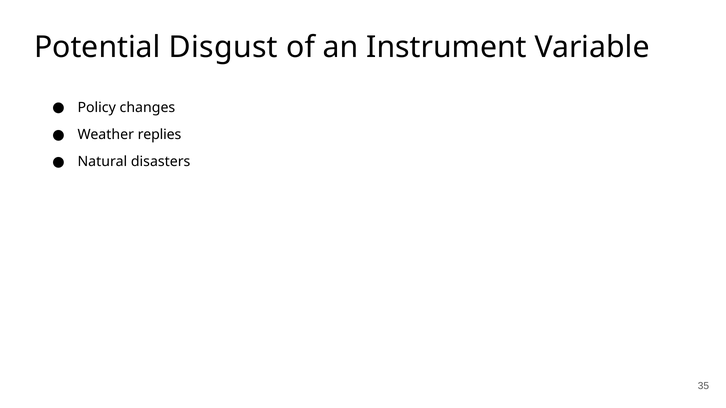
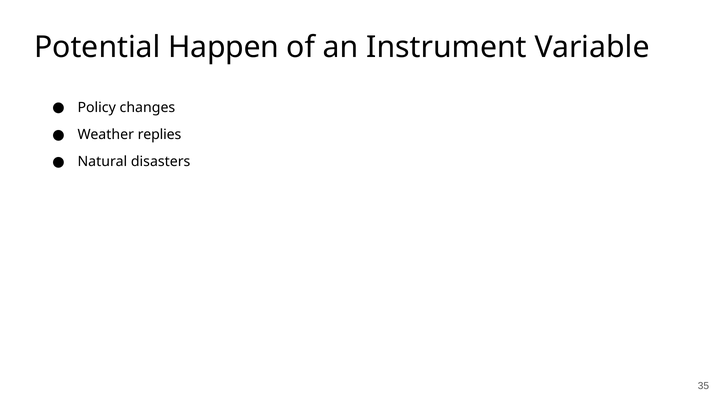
Disgust: Disgust -> Happen
